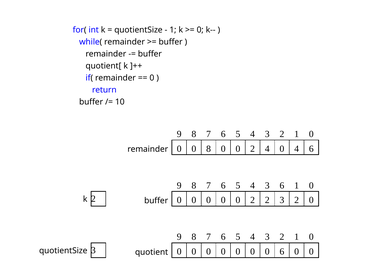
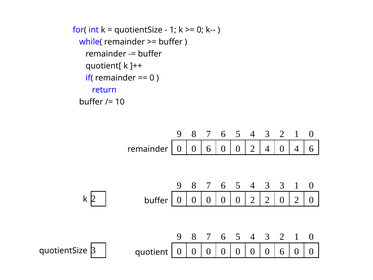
remainder 0 0 8: 8 -> 6
3 6: 6 -> 3
2 2 3: 3 -> 0
